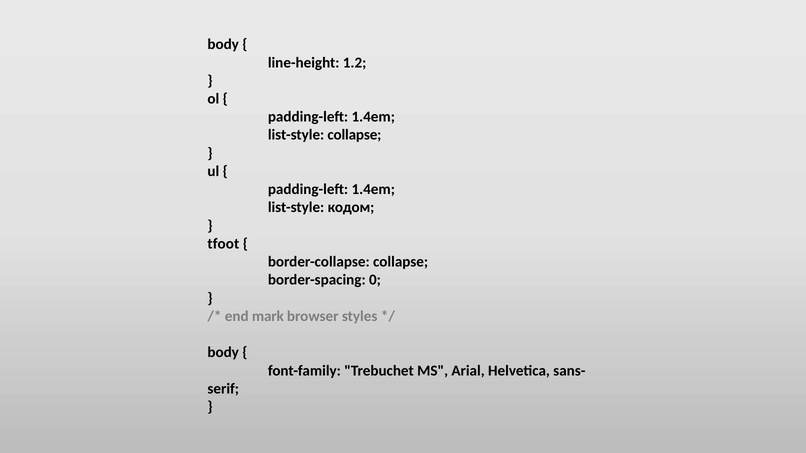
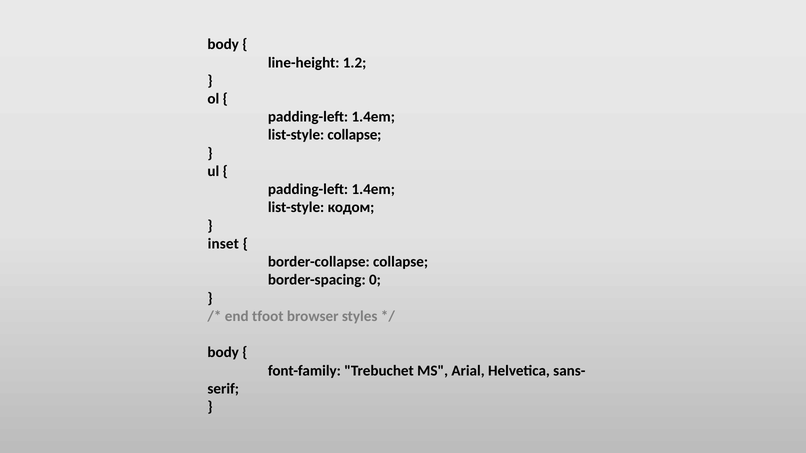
tfoot: tfoot -> inset
mark: mark -> tfoot
